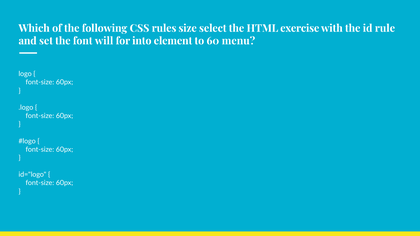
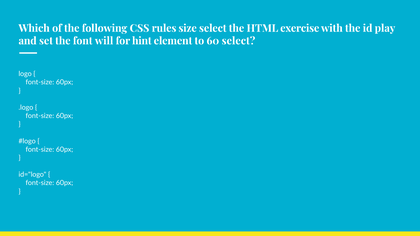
rule: rule -> play
into: into -> hint
60 menu: menu -> select
